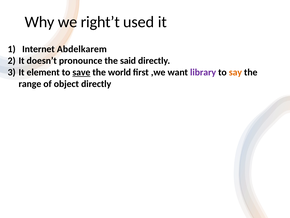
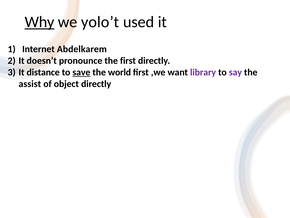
Why underline: none -> present
right’t: right’t -> yolo’t
the said: said -> first
element: element -> distance
say colour: orange -> purple
range: range -> assist
